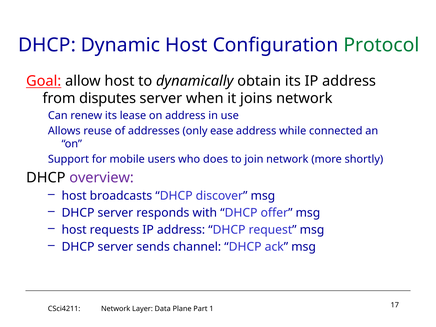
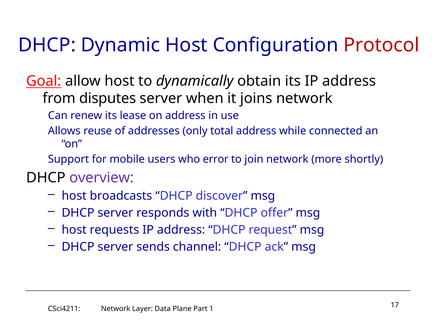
Protocol colour: green -> red
ease: ease -> total
does: does -> error
